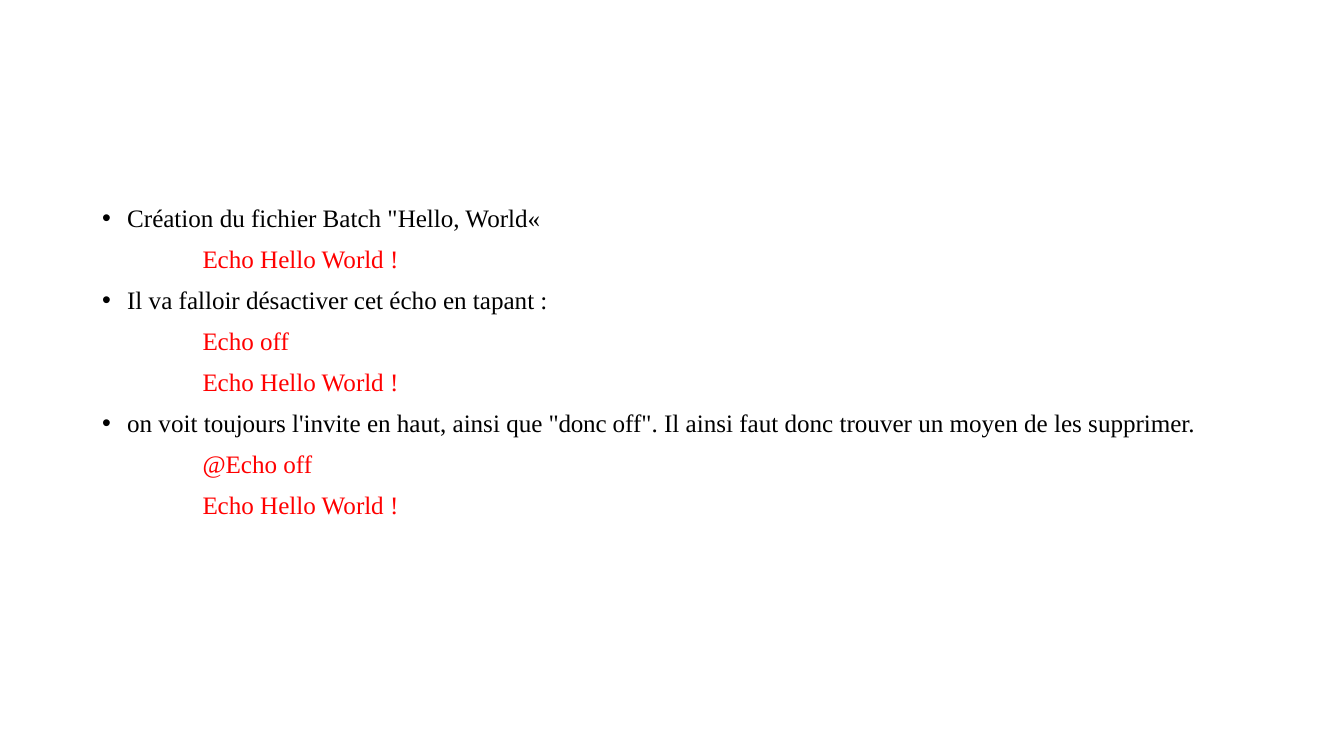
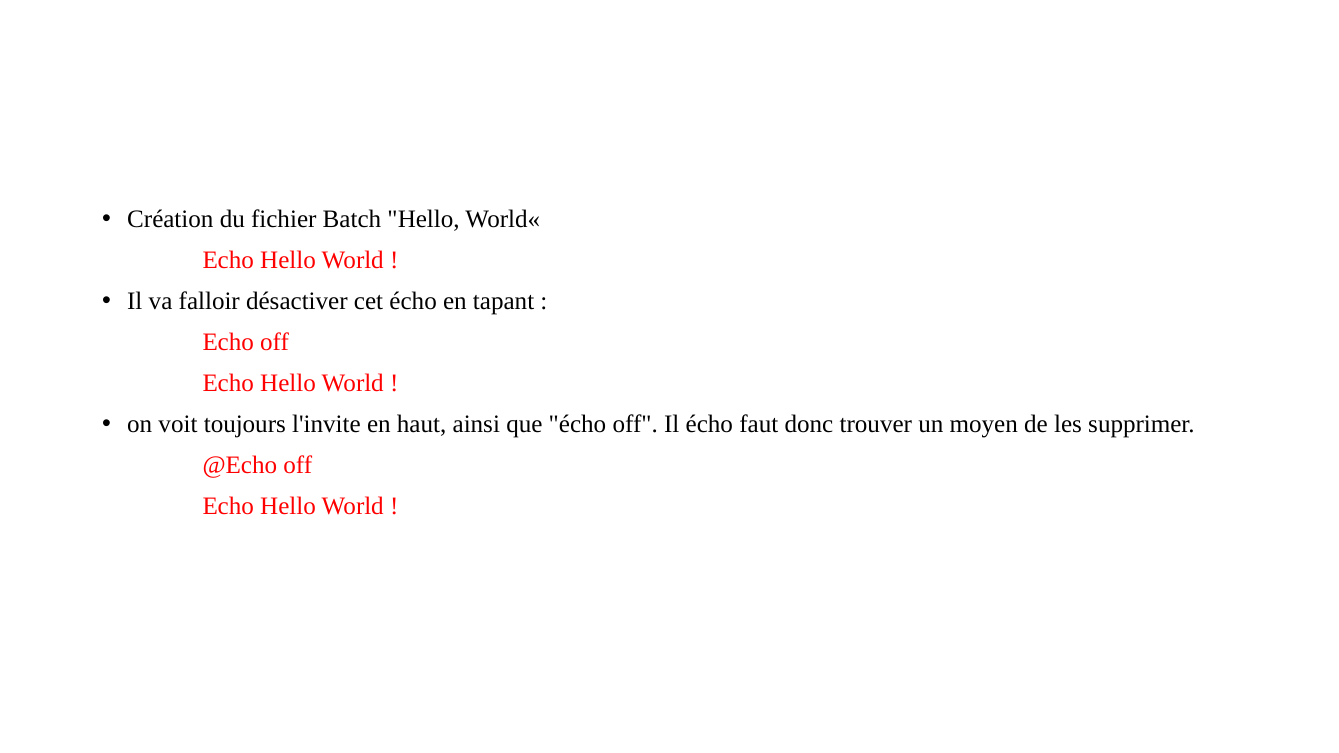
que donc: donc -> écho
Il ainsi: ainsi -> écho
